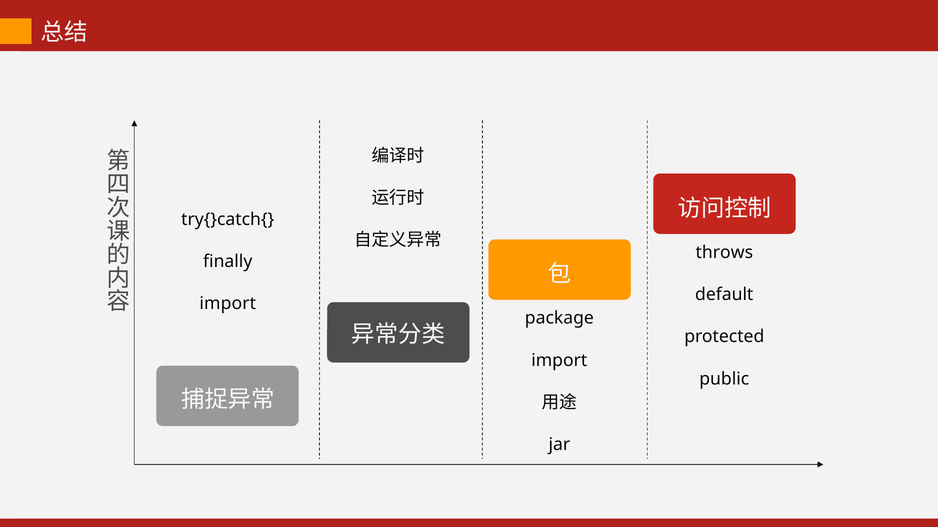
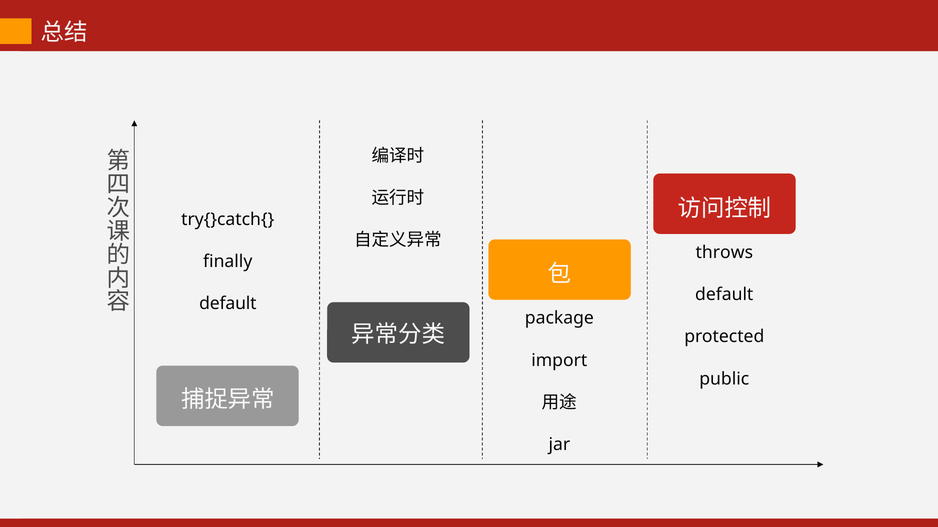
import at (228, 304): import -> default
